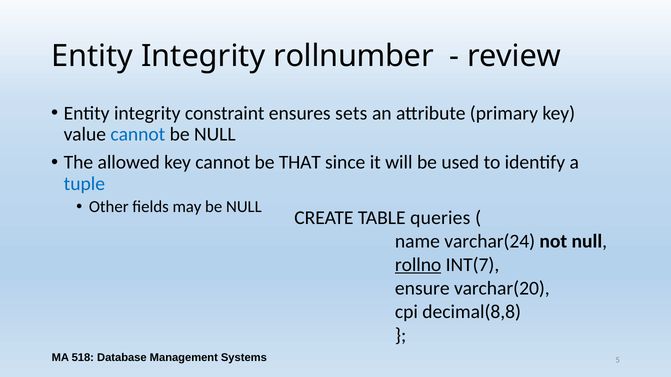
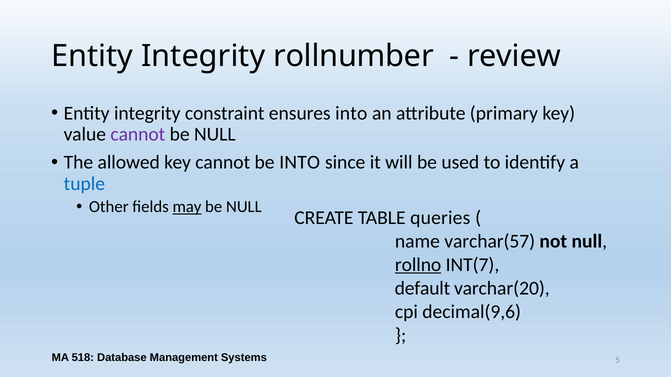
ensures sets: sets -> into
cannot at (138, 135) colour: blue -> purple
be THAT: THAT -> INTO
may underline: none -> present
varchar(24: varchar(24 -> varchar(57
ensure: ensure -> default
decimal(8,8: decimal(8,8 -> decimal(9,6
